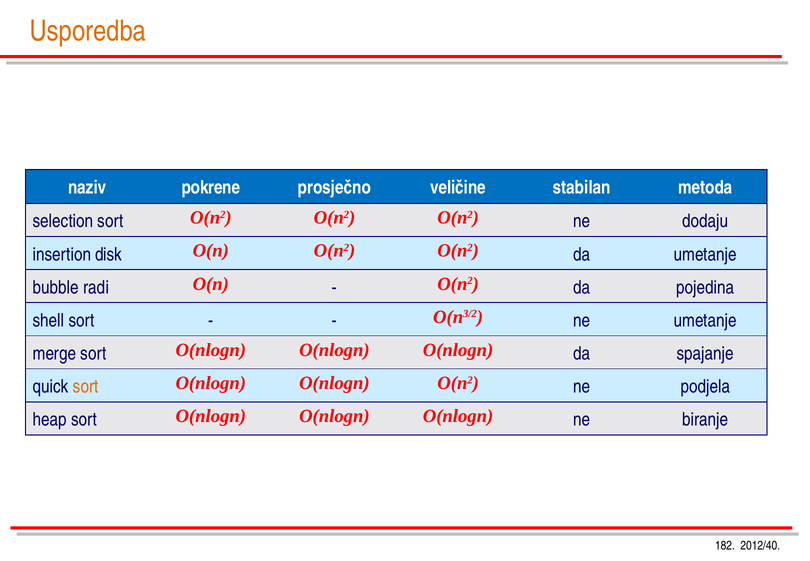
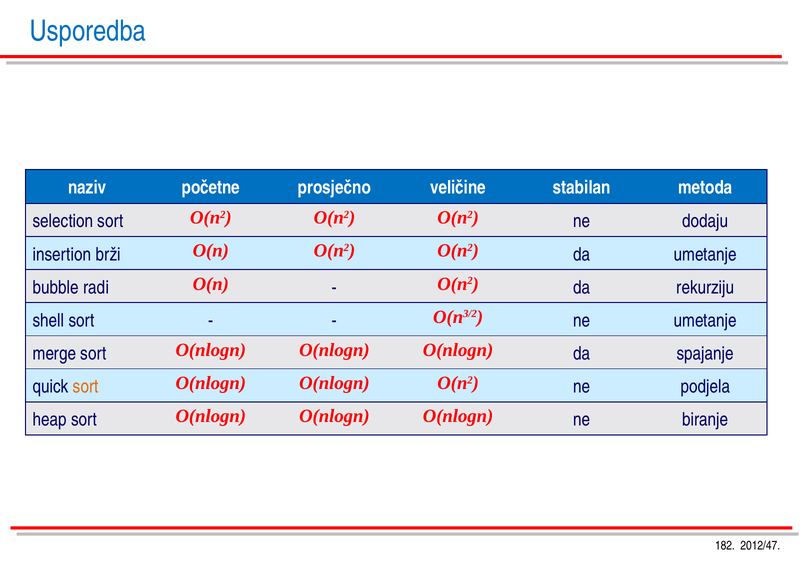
Usporedba colour: orange -> blue
pokrene: pokrene -> početne
disk: disk -> brži
pojedina: pojedina -> rekurziju
2012/40: 2012/40 -> 2012/47
